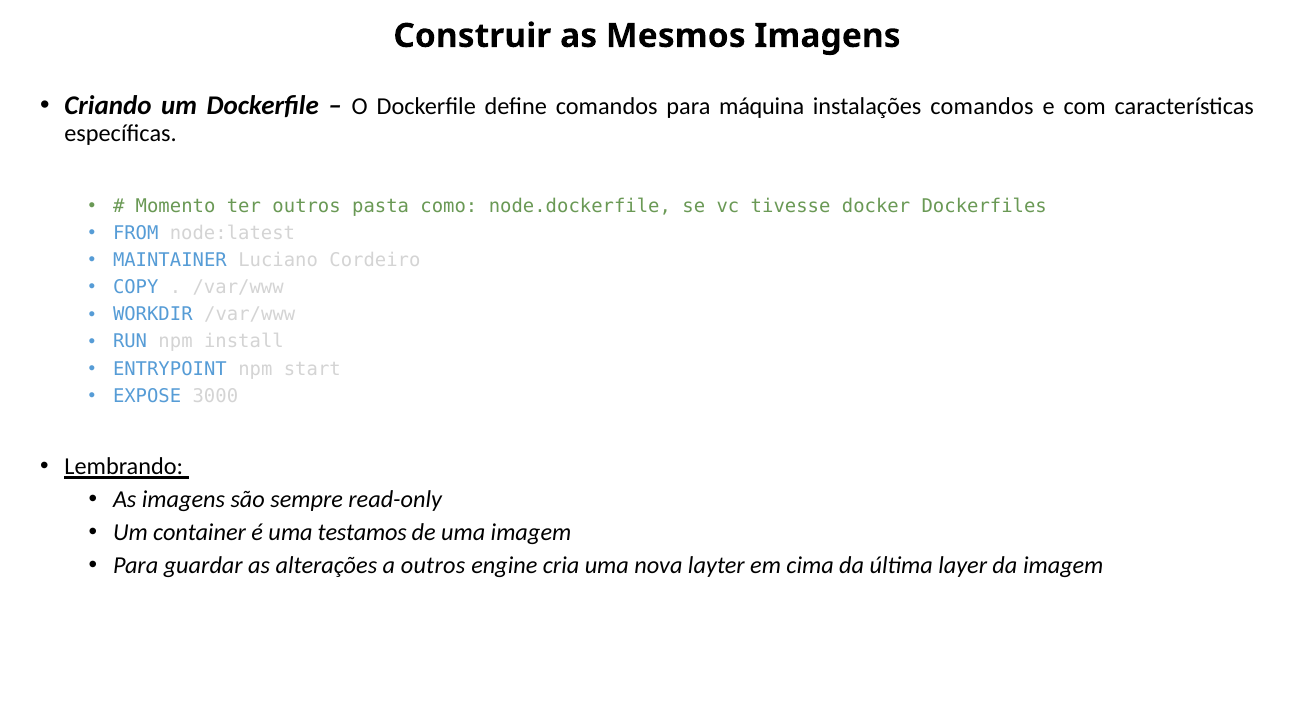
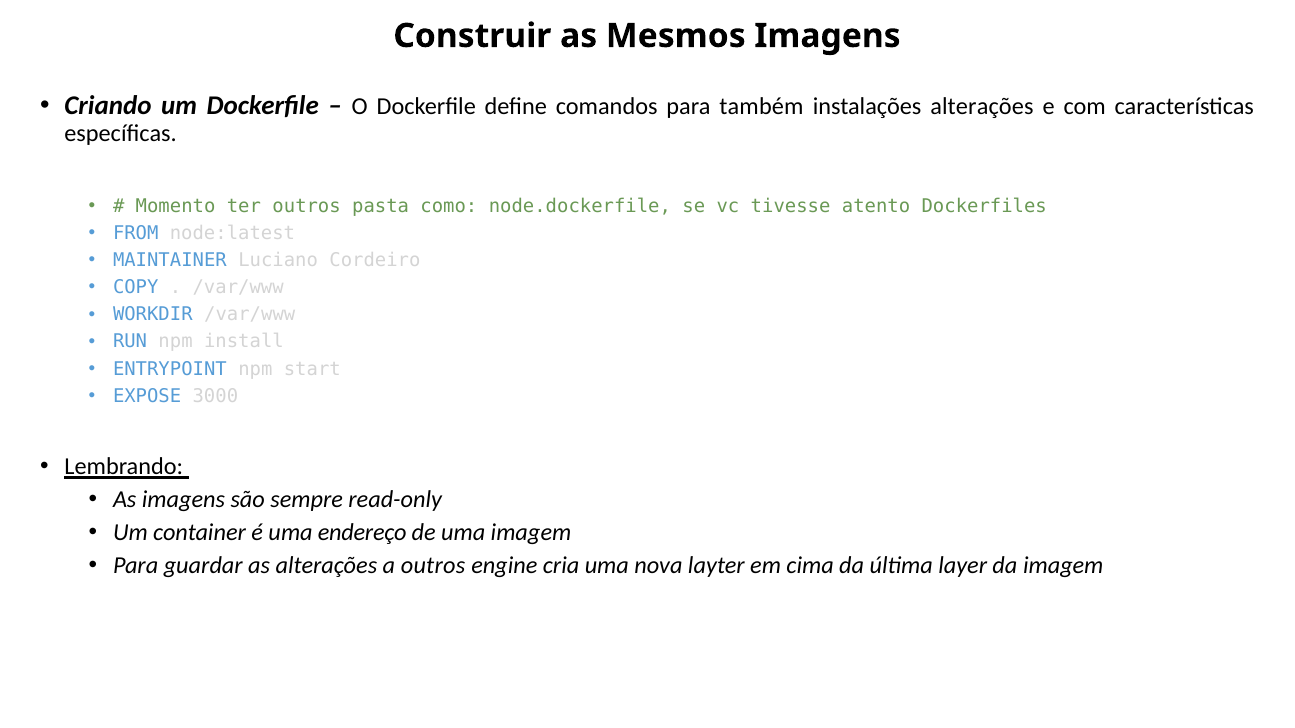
máquina: máquina -> também
instalações comandos: comandos -> alterações
docker: docker -> atento
testamos: testamos -> endereço
